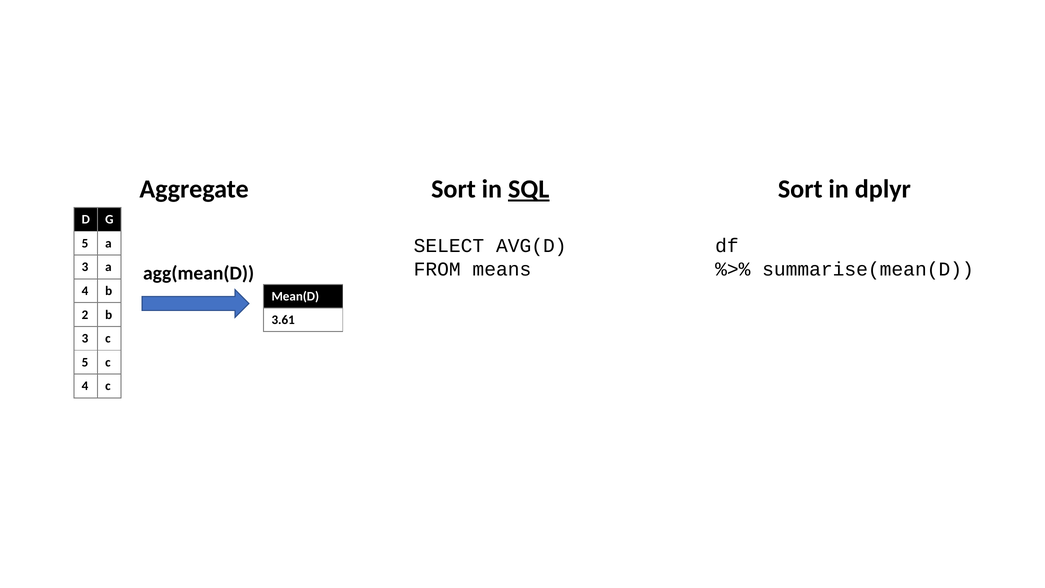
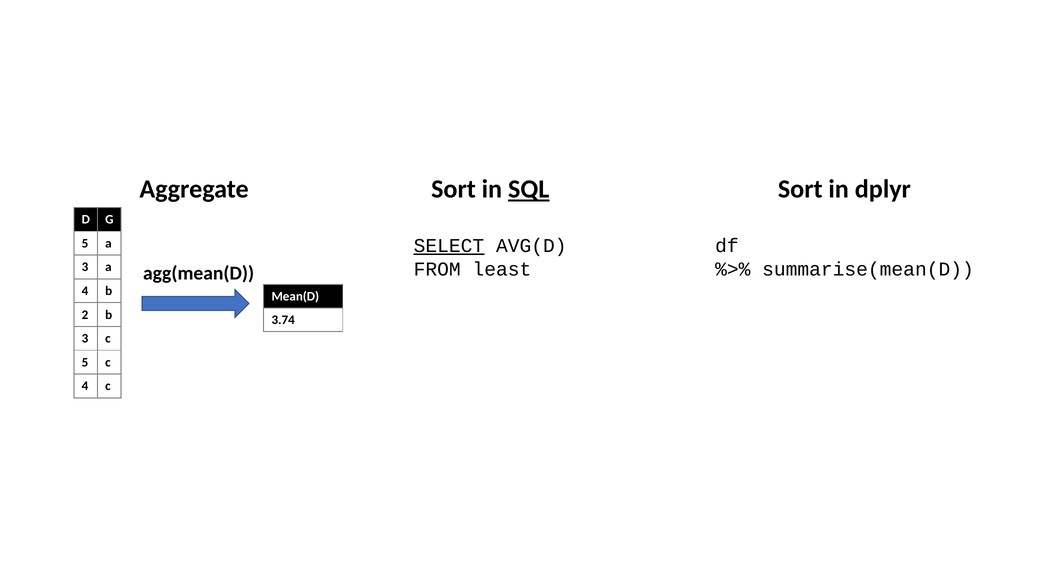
SELECT underline: none -> present
means: means -> least
3.61: 3.61 -> 3.74
